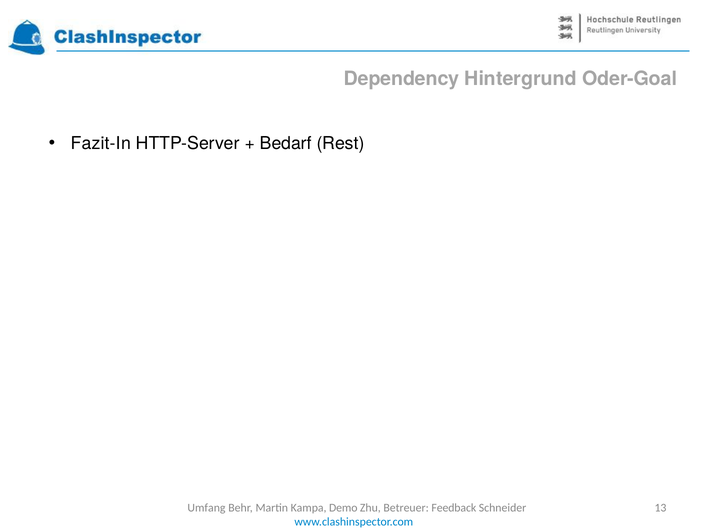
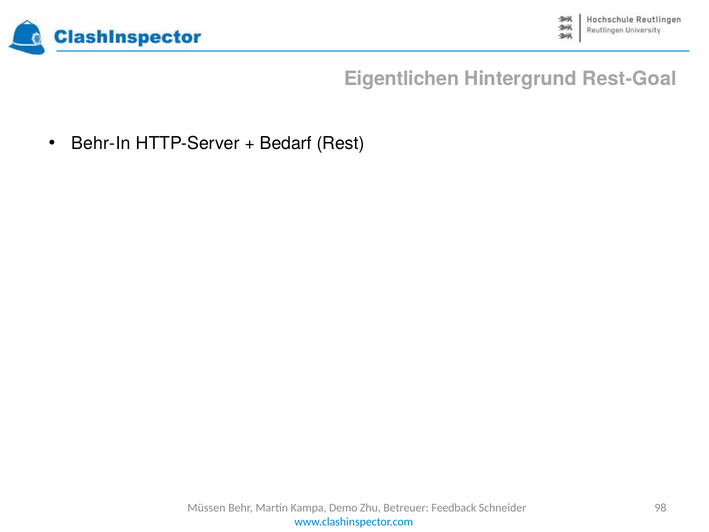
Dependency: Dependency -> Eigentlichen
Oder-Goal: Oder-Goal -> Rest-Goal
Fazit-In: Fazit-In -> Behr-In
Umfang: Umfang -> Müssen
13: 13 -> 98
